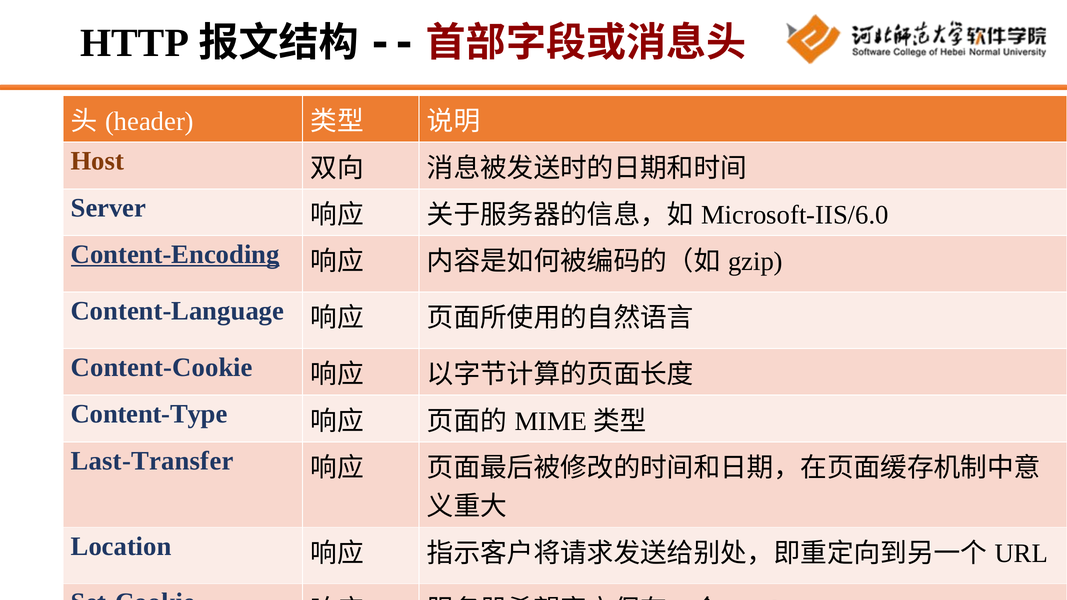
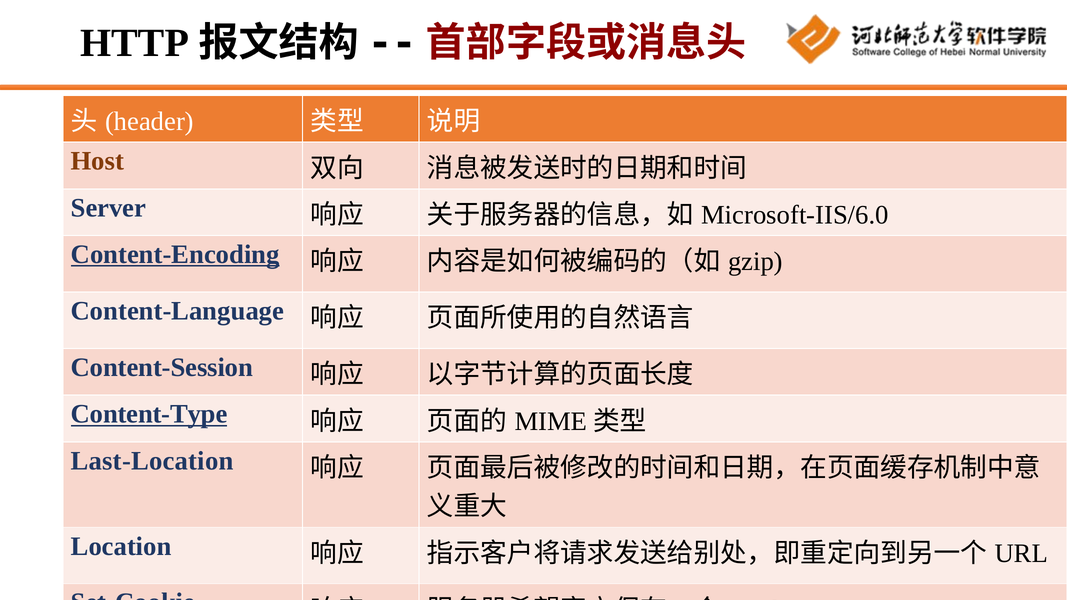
Content-Cookie: Content-Cookie -> Content-Session
Content-Type underline: none -> present
Last-Transfer: Last-Transfer -> Last-Location
